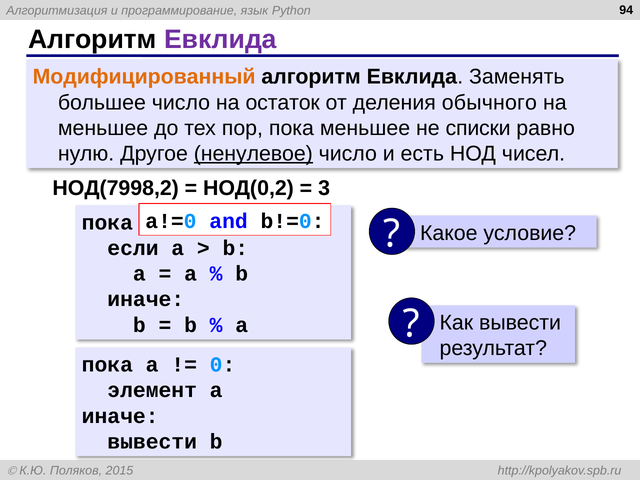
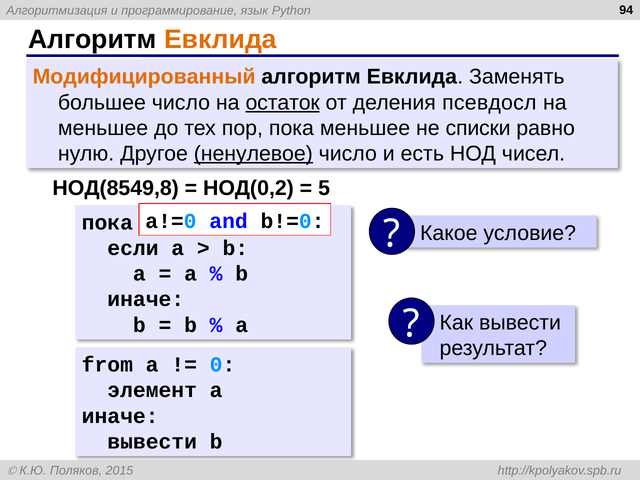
Евклида at (220, 39) colour: purple -> orange
остаток underline: none -> present
обычного: обычного -> псевдосл
НОД(7998,2: НОД(7998,2 -> НОД(8549,8
3: 3 -> 5
пока at (107, 365): пока -> from
